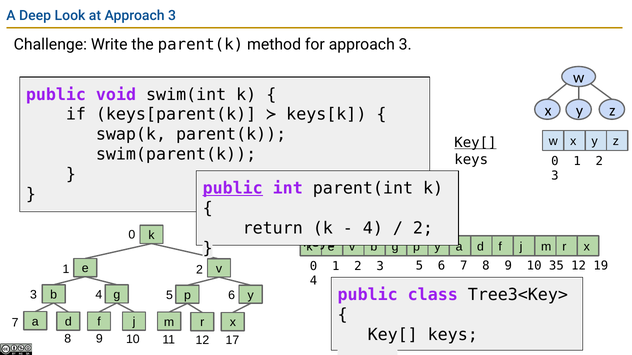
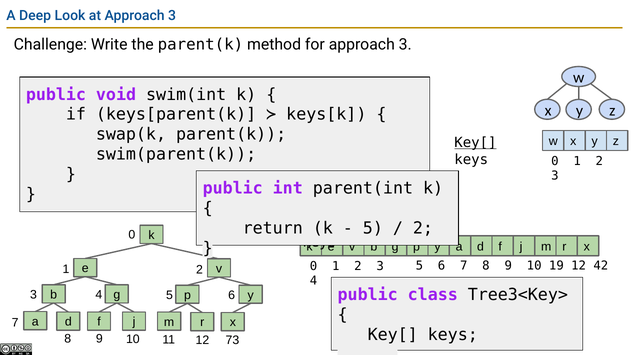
public at (233, 188) underline: present -> none
4 at (373, 228): 4 -> 5
35: 35 -> 19
19: 19 -> 42
17: 17 -> 73
